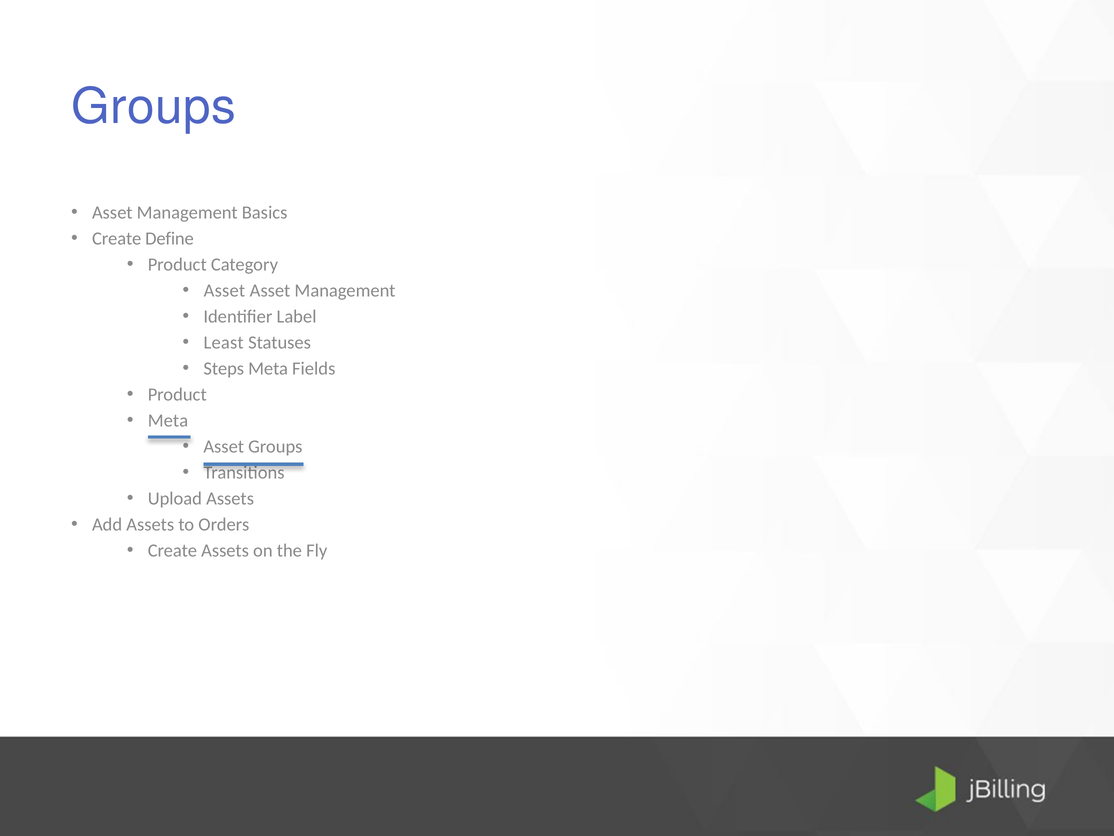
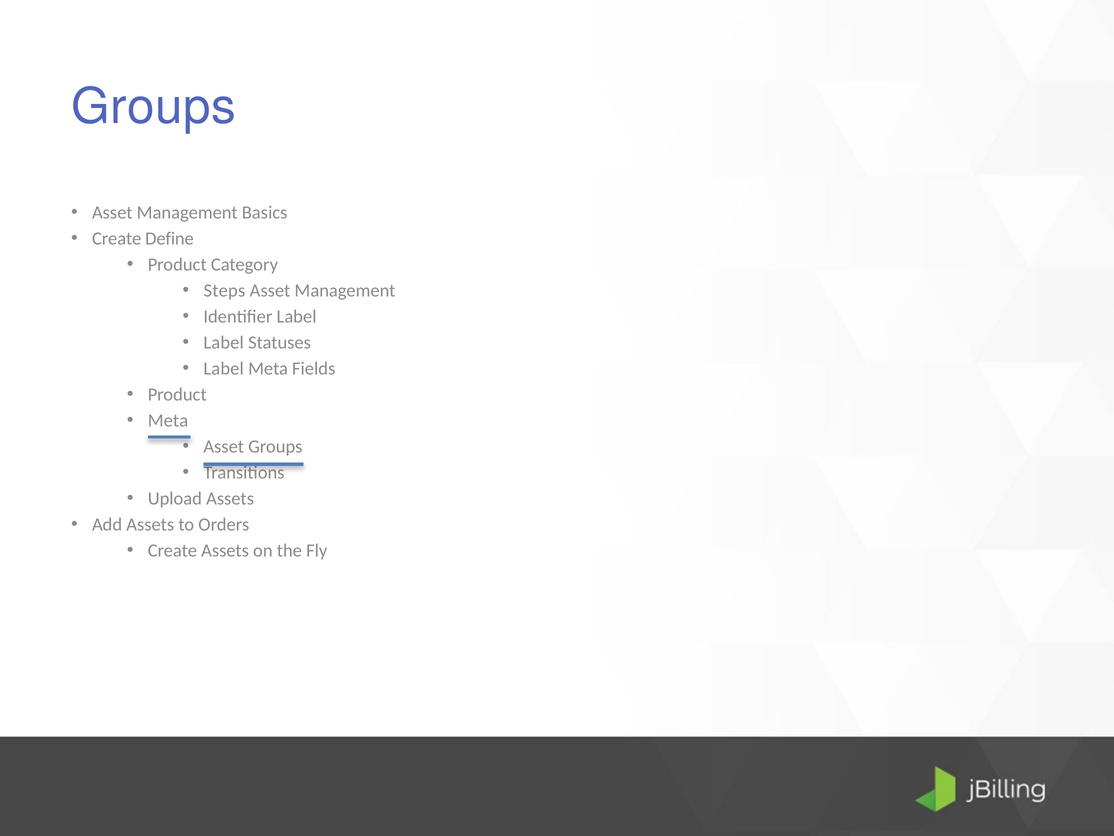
Asset at (224, 290): Asset -> Steps
Least at (224, 342): Least -> Label
Steps at (224, 368): Steps -> Label
